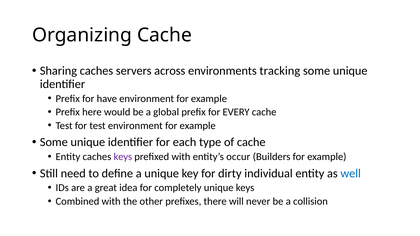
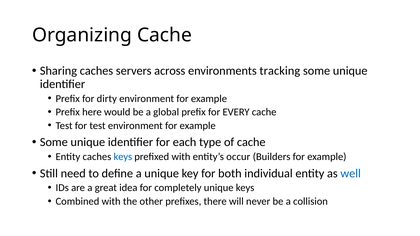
have: have -> dirty
keys at (123, 157) colour: purple -> blue
dirty: dirty -> both
